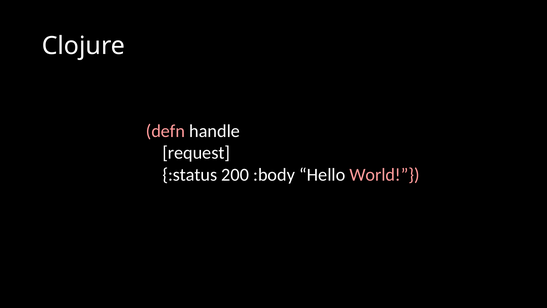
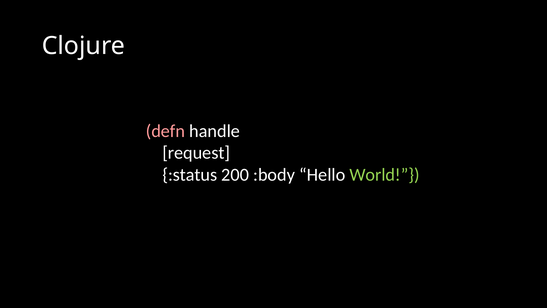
World colour: pink -> light green
